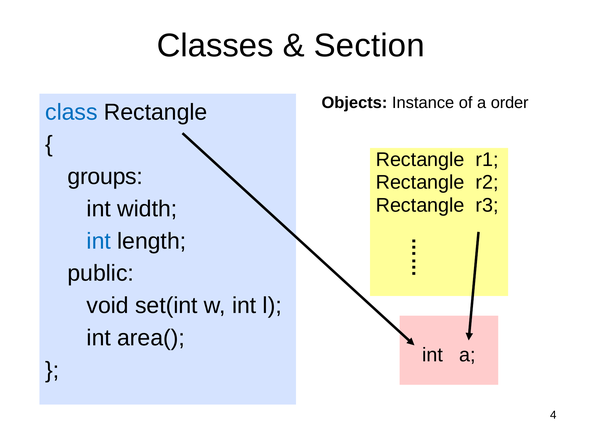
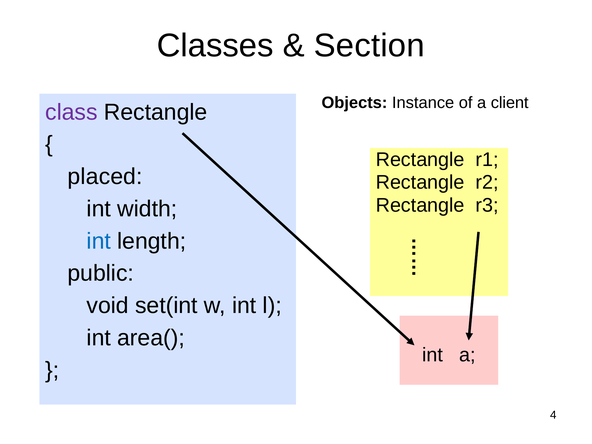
order: order -> client
class colour: blue -> purple
groups: groups -> placed
